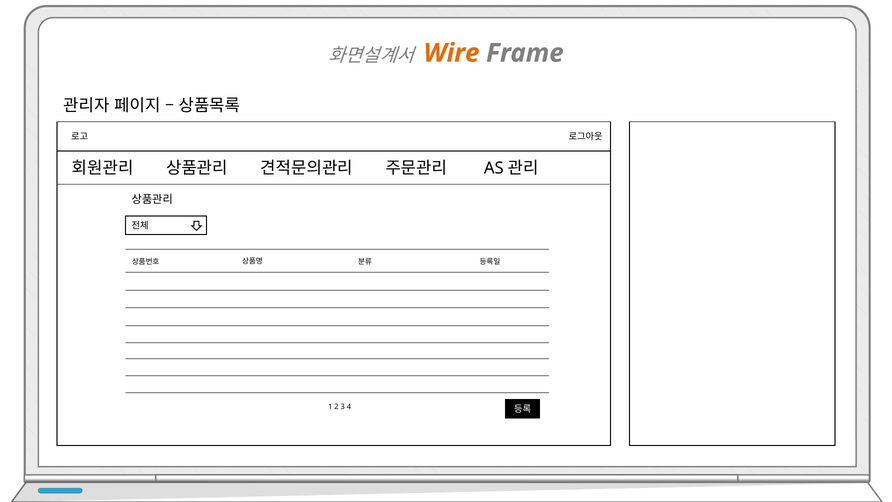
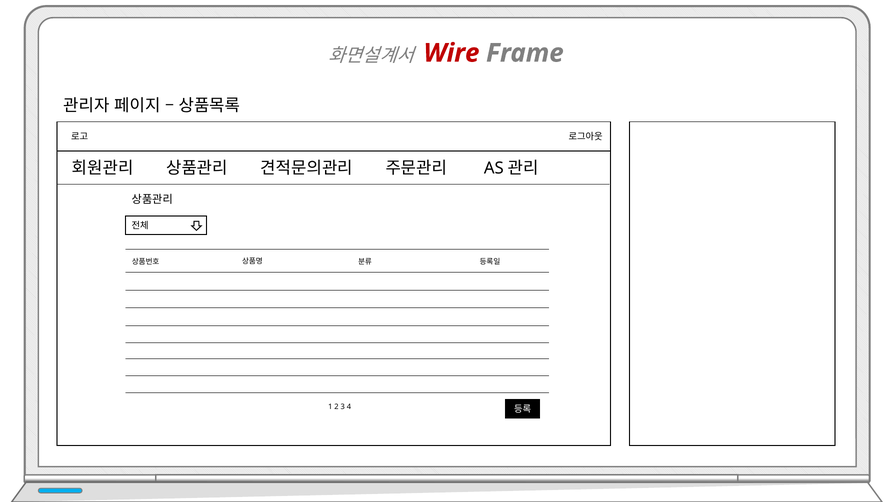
Wire colour: orange -> red
